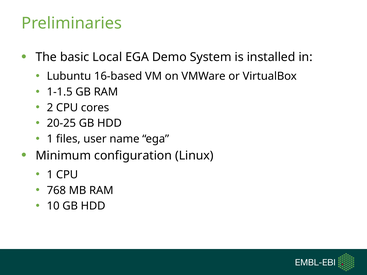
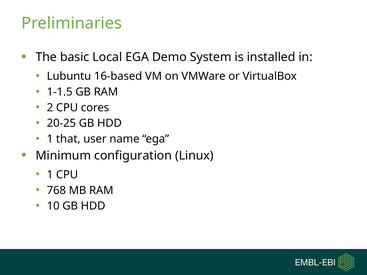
files: files -> that
